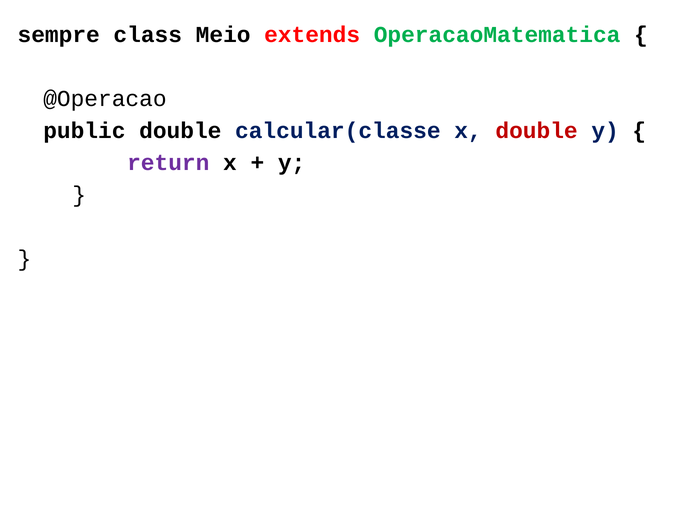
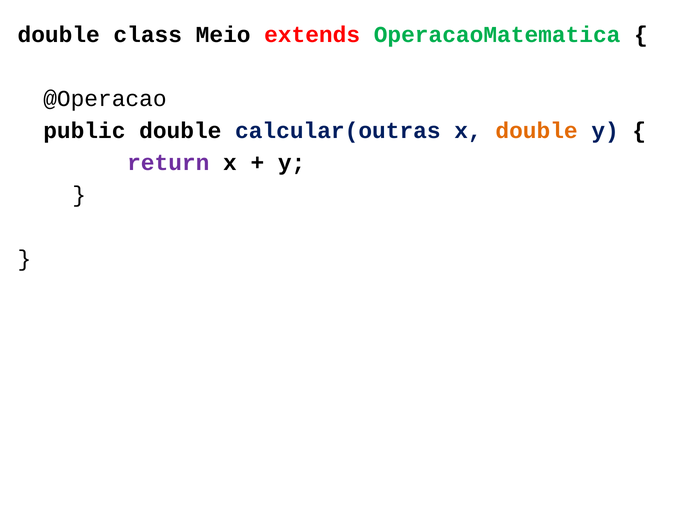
sempre at (59, 35): sempre -> double
calcular(classe: calcular(classe -> calcular(outras
double at (537, 131) colour: red -> orange
